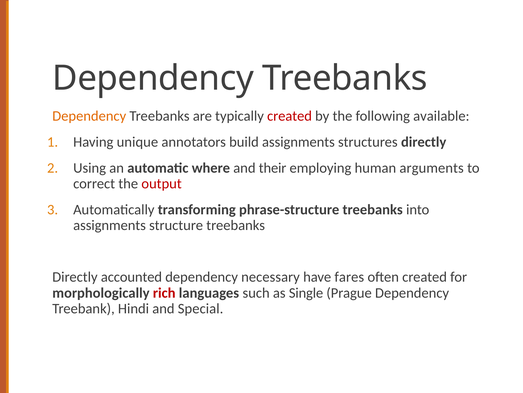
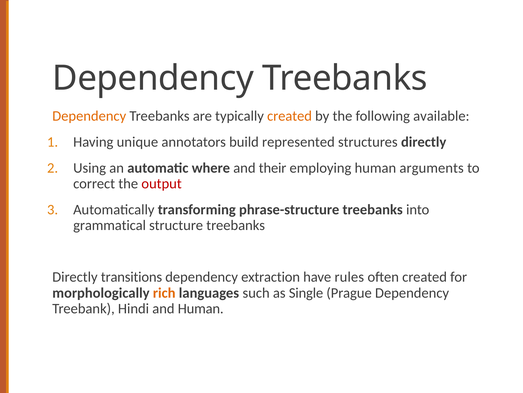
created at (290, 116) colour: red -> orange
build assignments: assignments -> represented
assignments at (110, 225): assignments -> grammatical
accounted: accounted -> transitions
necessary: necessary -> extraction
fares: fares -> rules
rich colour: red -> orange
and Special: Special -> Human
